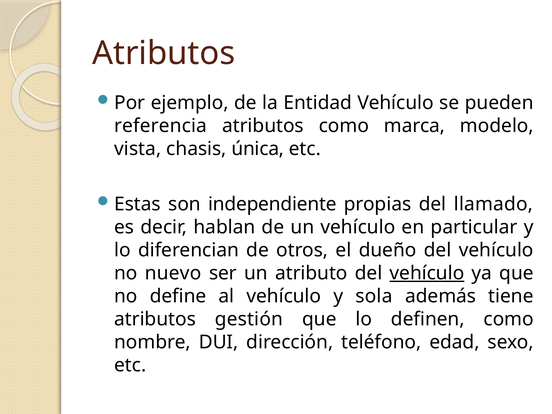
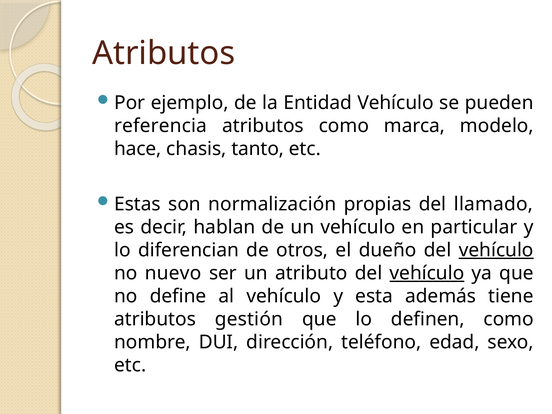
vista: vista -> hace
única: única -> tanto
independiente: independiente -> normalización
vehículo at (496, 250) underline: none -> present
sola: sola -> esta
